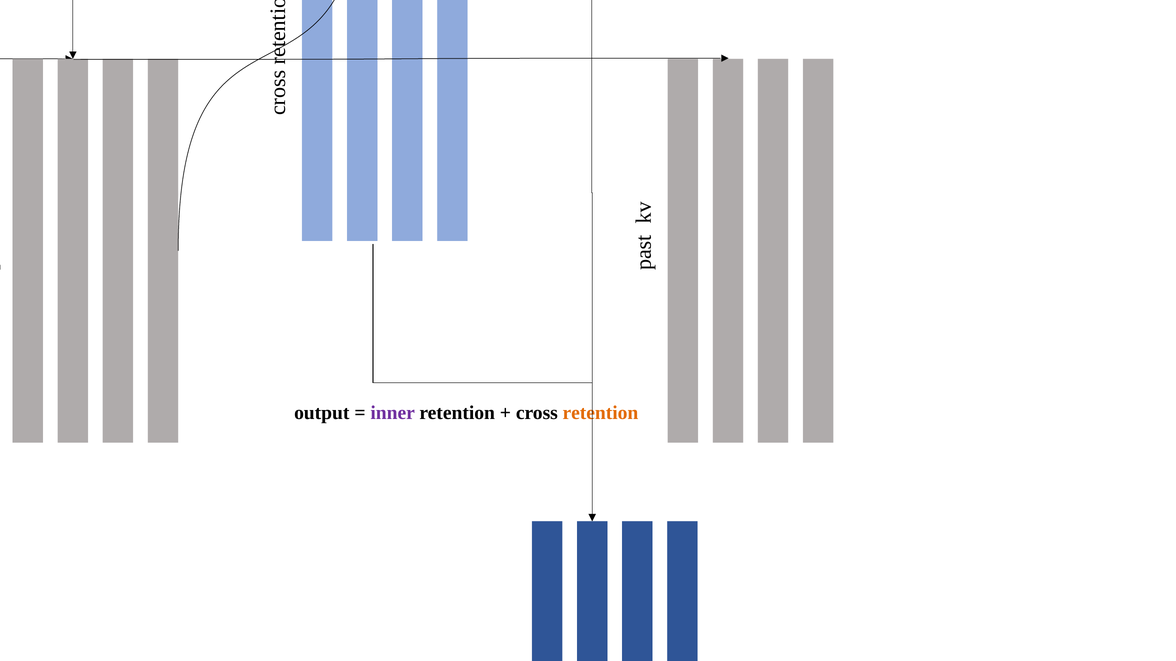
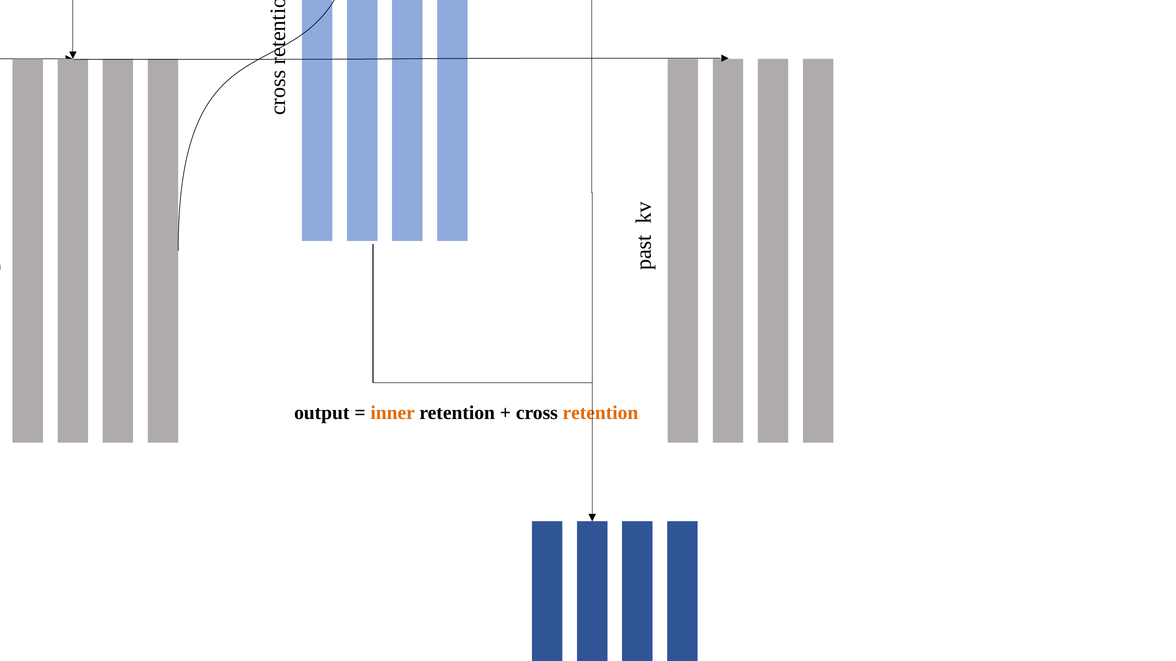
inner colour: purple -> orange
